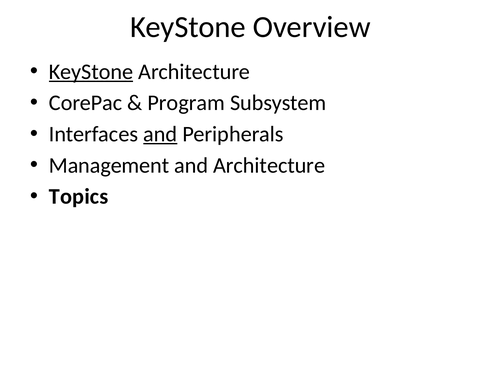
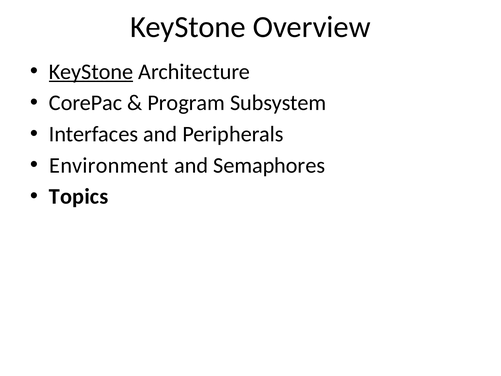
and at (160, 134) underline: present -> none
Management: Management -> Environment
and Architecture: Architecture -> Semaphores
